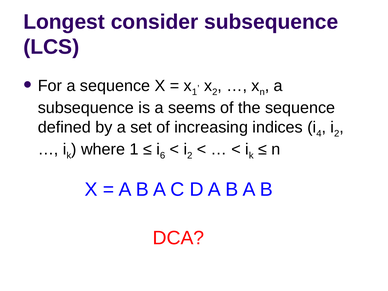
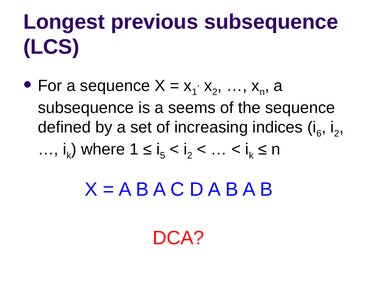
consider: consider -> previous
4: 4 -> 6
6: 6 -> 5
